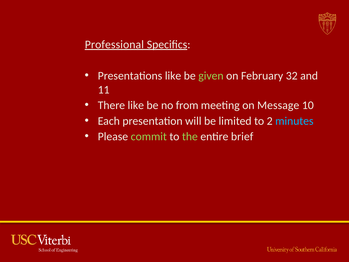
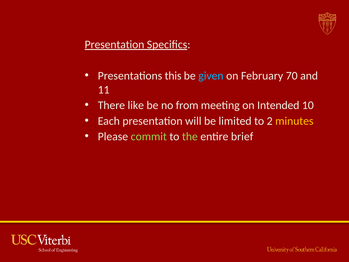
Professional at (114, 44): Professional -> Presentation
Presentations like: like -> this
given colour: light green -> light blue
32: 32 -> 70
Message: Message -> Intended
minutes colour: light blue -> yellow
